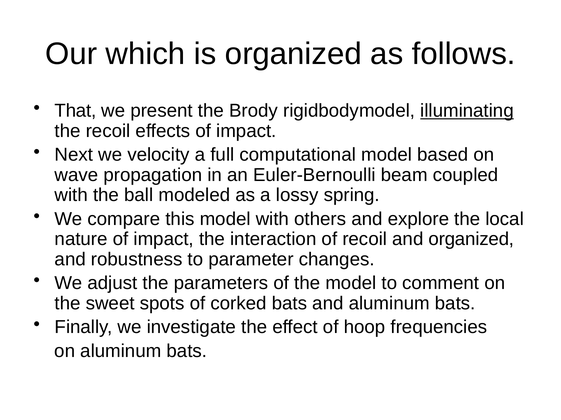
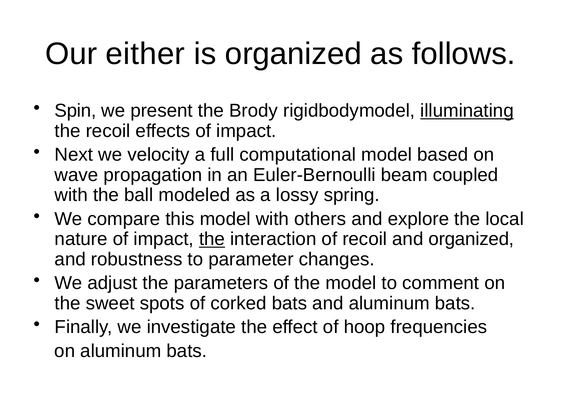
which: which -> either
That: That -> Spin
the at (212, 240) underline: none -> present
